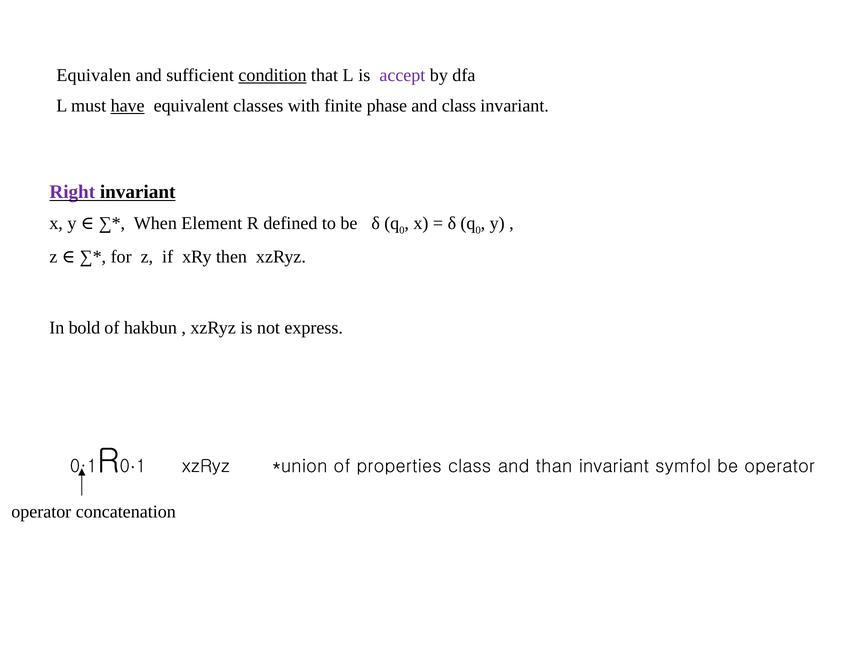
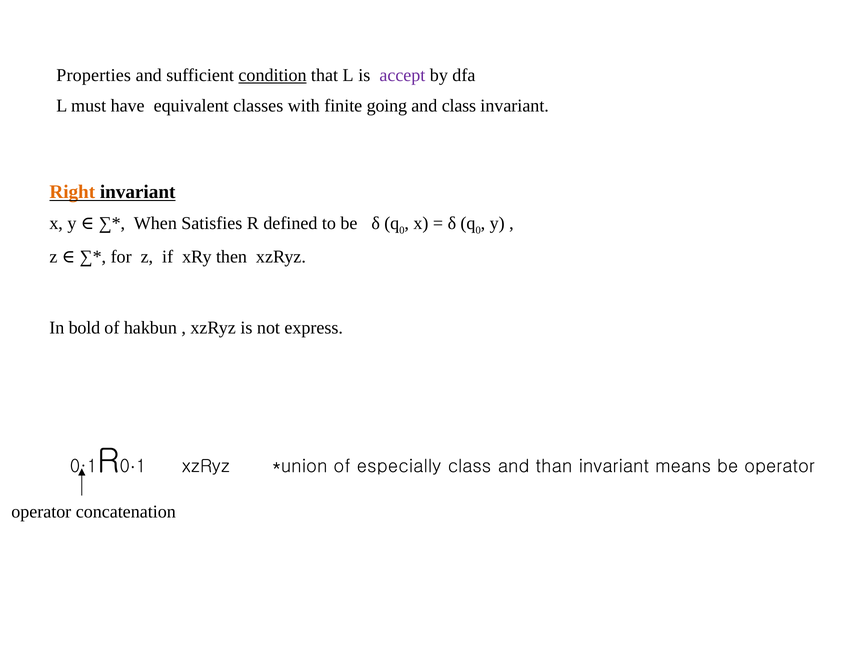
Equivalen: Equivalen -> Properties
have underline: present -> none
phase: phase -> going
Right colour: purple -> orange
Element: Element -> Satisfies
properties: properties -> especially
symfol: symfol -> means
